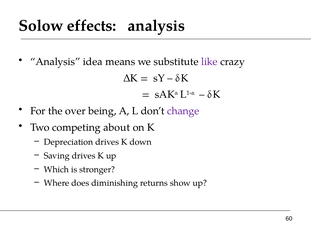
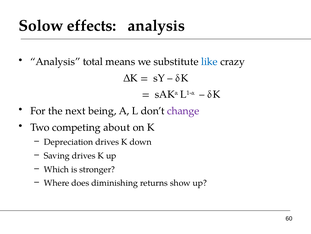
idea: idea -> total
like colour: purple -> blue
over: over -> next
